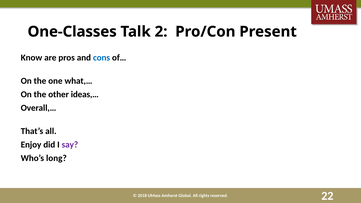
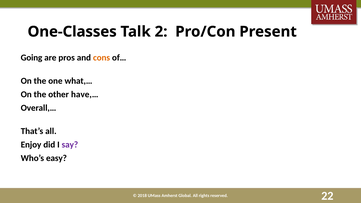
Know: Know -> Going
cons colour: blue -> orange
ideas,…: ideas,… -> have,…
long: long -> easy
